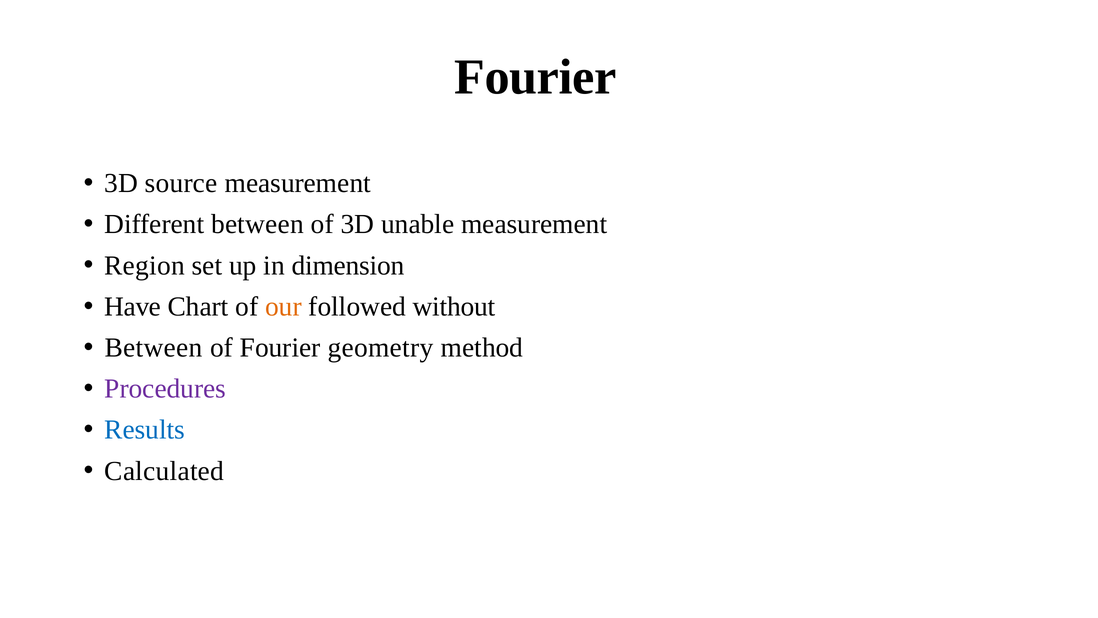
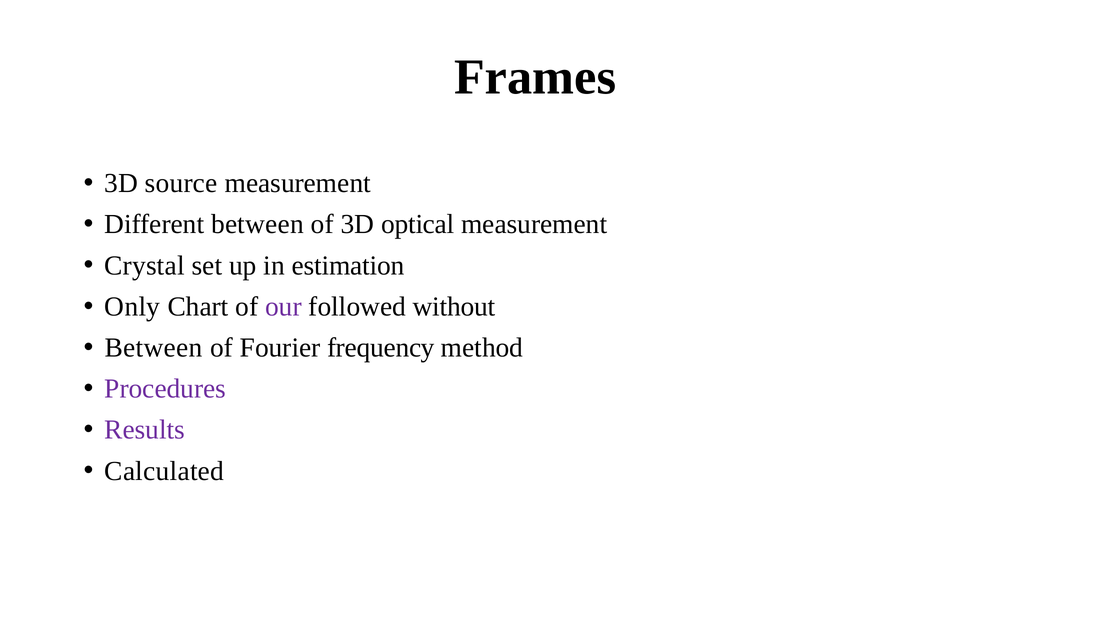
Fourier at (535, 77): Fourier -> Frames
unable: unable -> optical
Region: Region -> Crystal
dimension: dimension -> estimation
Have: Have -> Only
our colour: orange -> purple
geometry: geometry -> frequency
Results colour: blue -> purple
